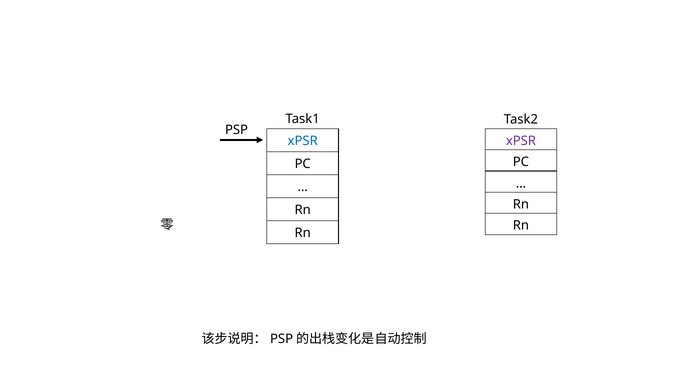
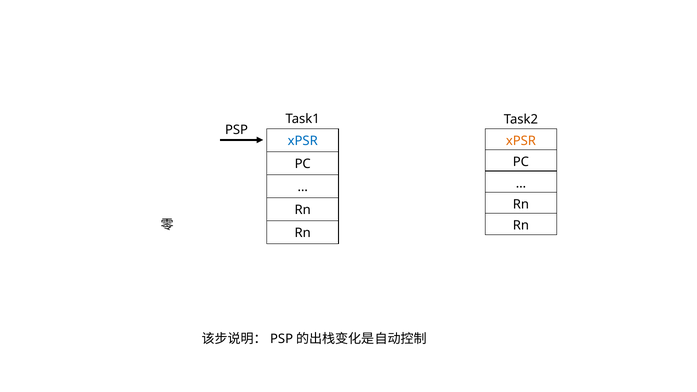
xPSR at (521, 141) colour: purple -> orange
